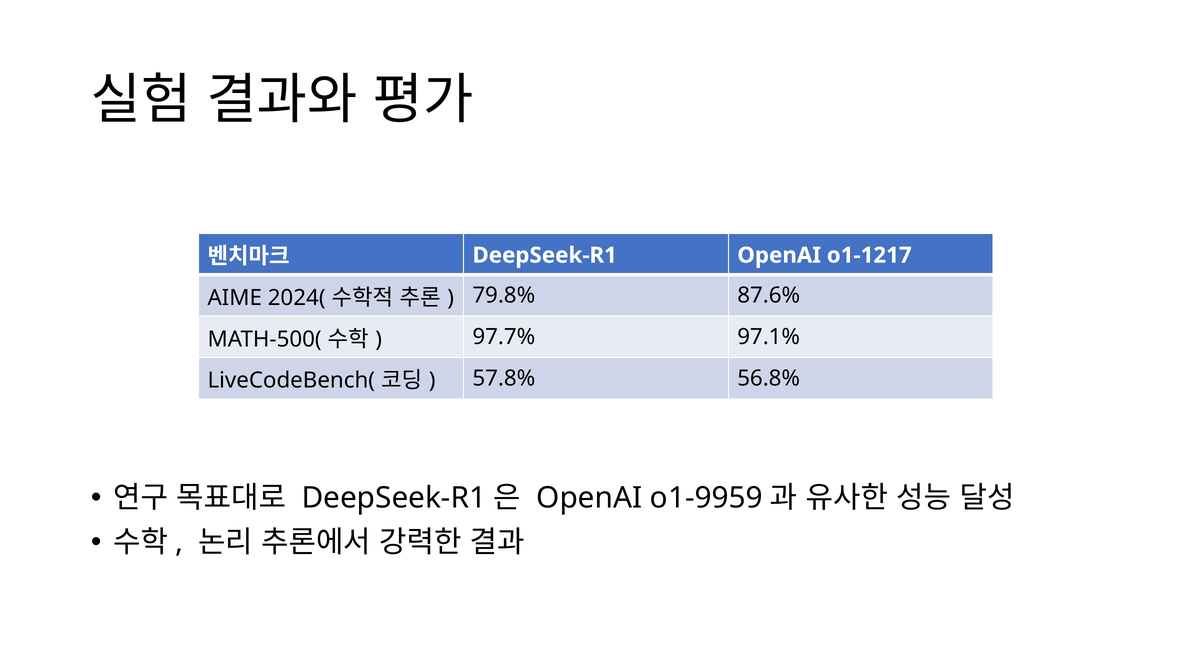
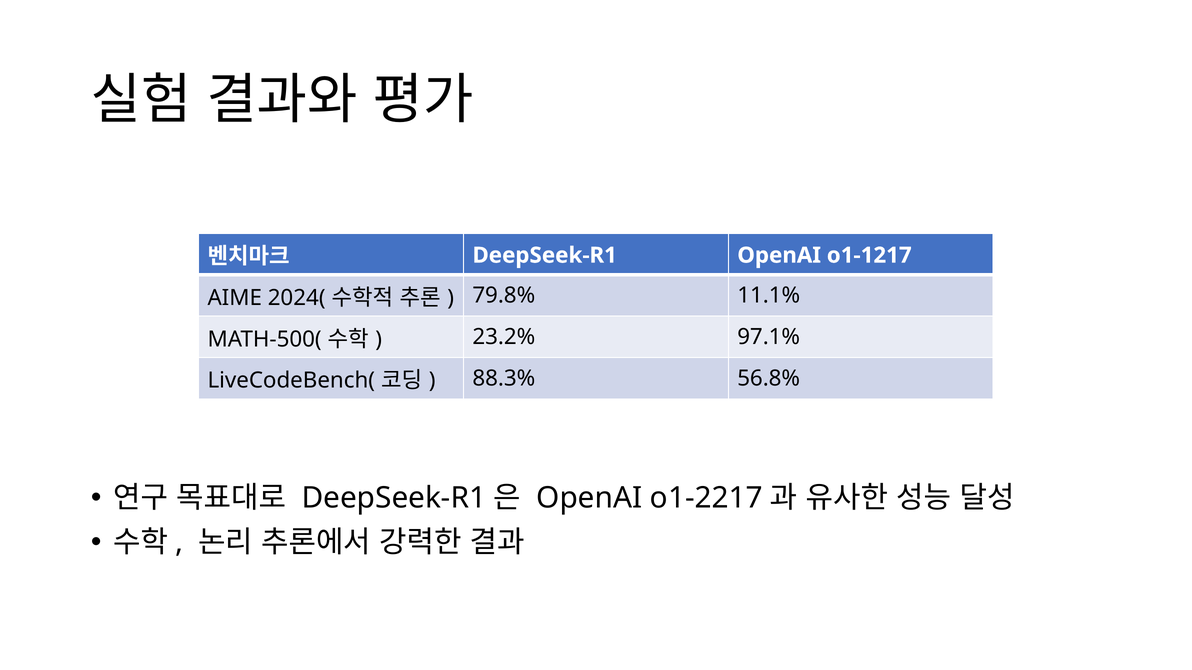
87.6%: 87.6% -> 11.1%
97.7%: 97.7% -> 23.2%
57.8%: 57.8% -> 88.3%
o1-9959: o1-9959 -> o1-2217
